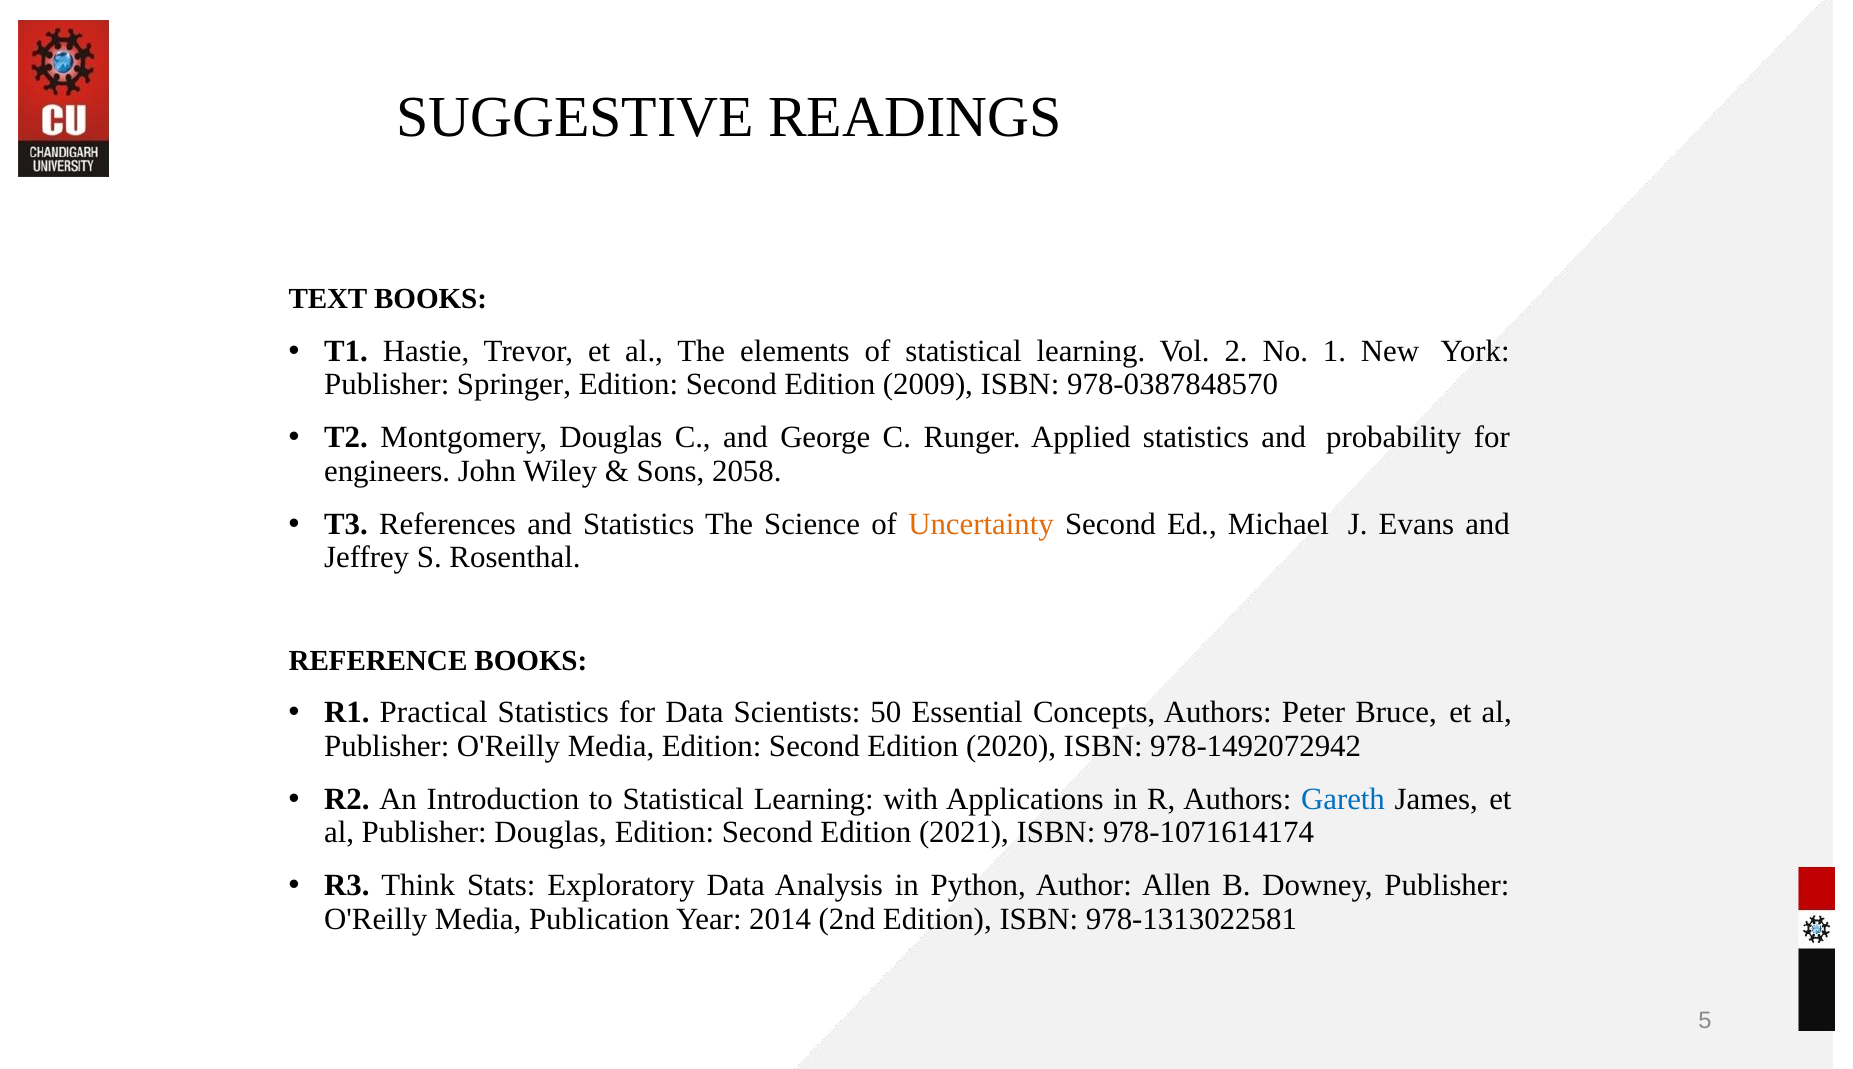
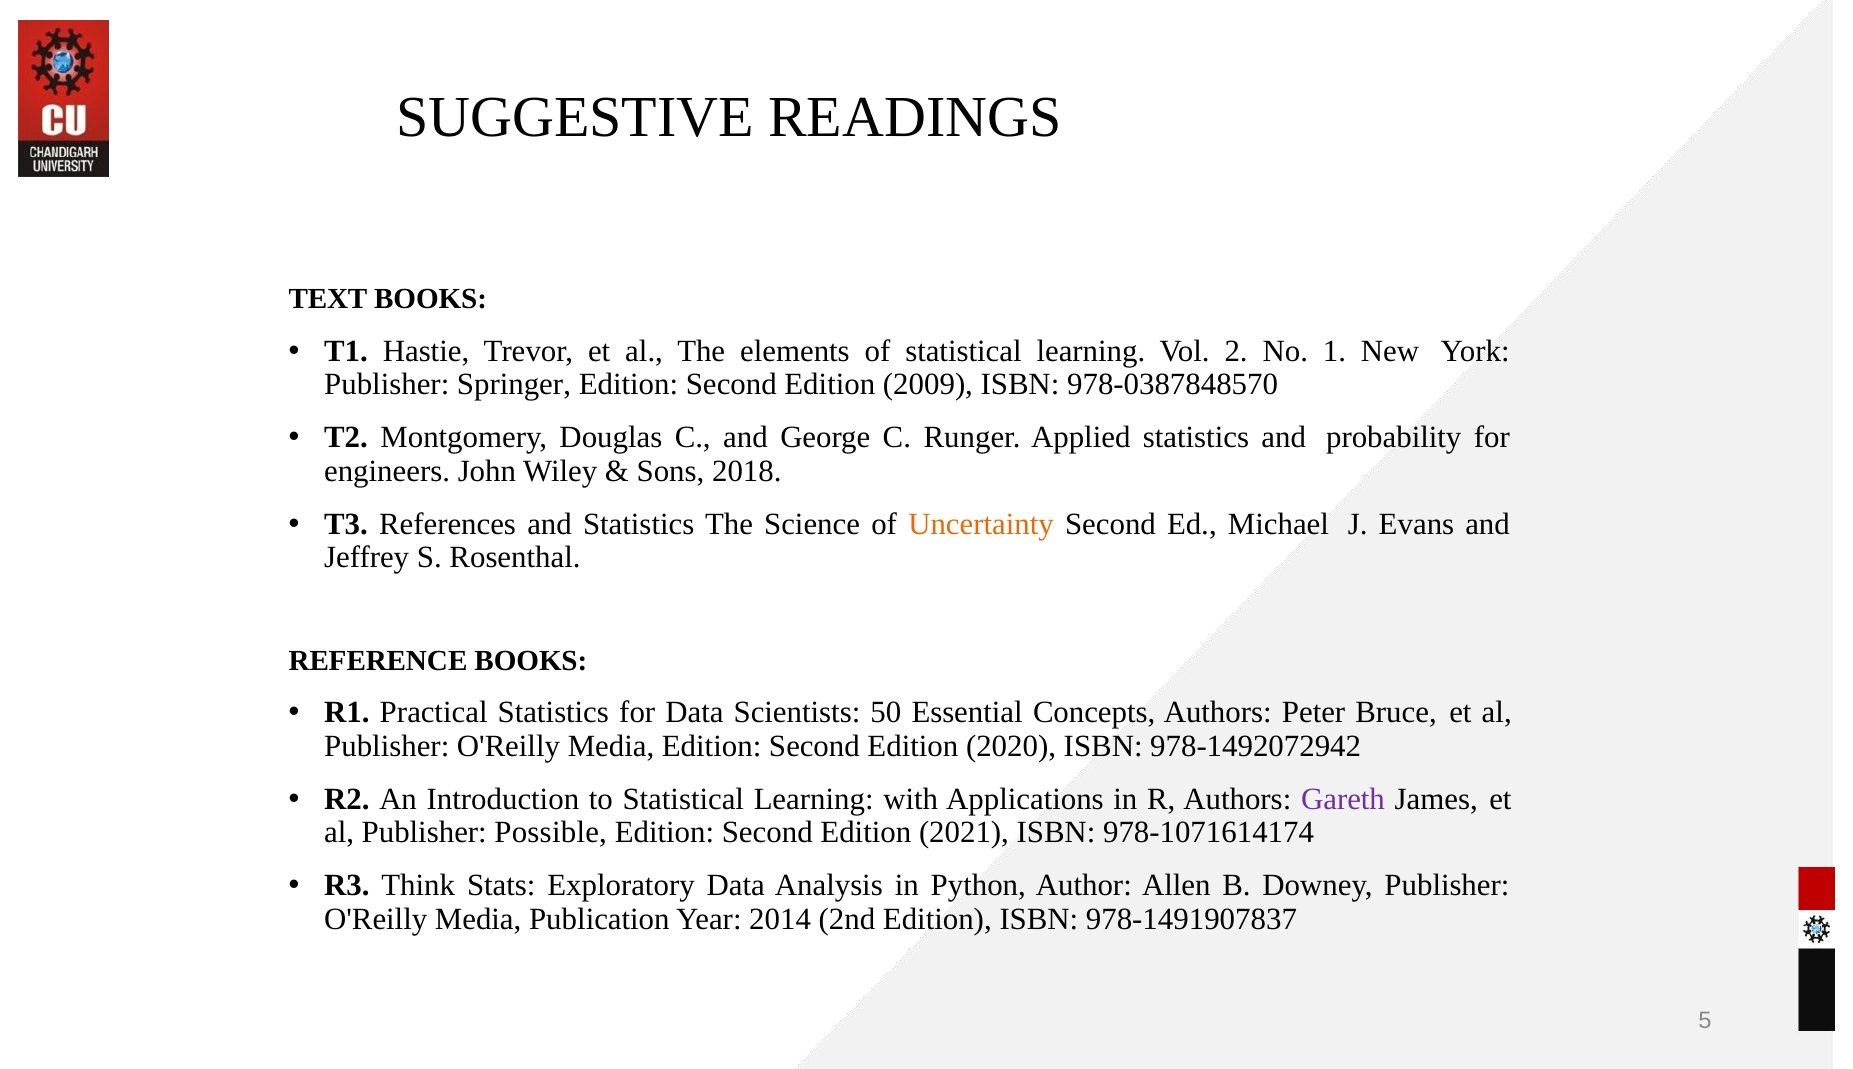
2058: 2058 -> 2018
Gareth colour: blue -> purple
Publisher Douglas: Douglas -> Possible
978-1313022581: 978-1313022581 -> 978-1491907837
